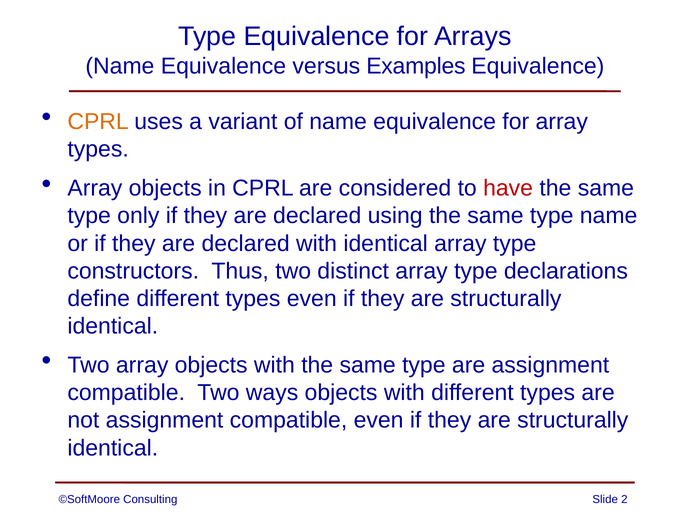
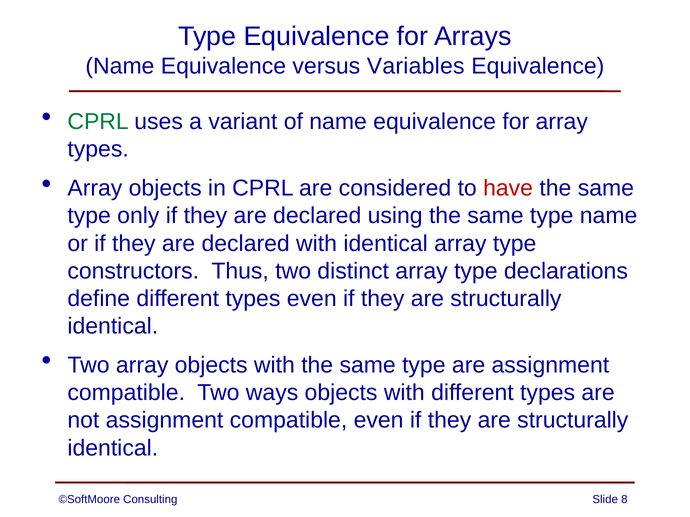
Examples: Examples -> Variables
CPRL at (98, 122) colour: orange -> green
2: 2 -> 8
